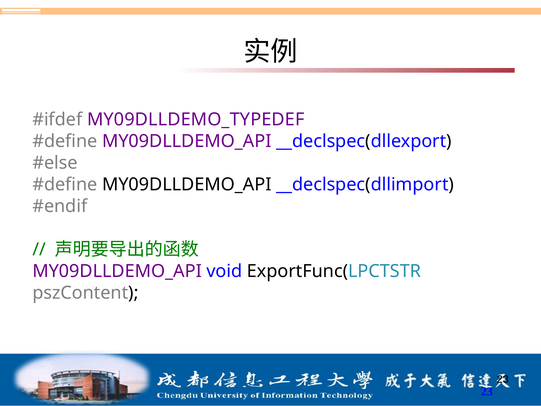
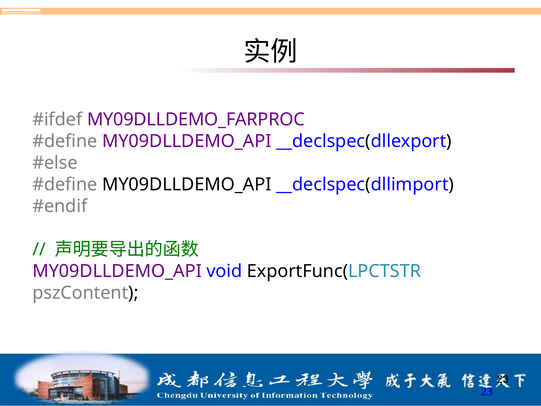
MY09DLLDEMO_TYPEDEF: MY09DLLDEMO_TYPEDEF -> MY09DLLDEMO_FARPROC
